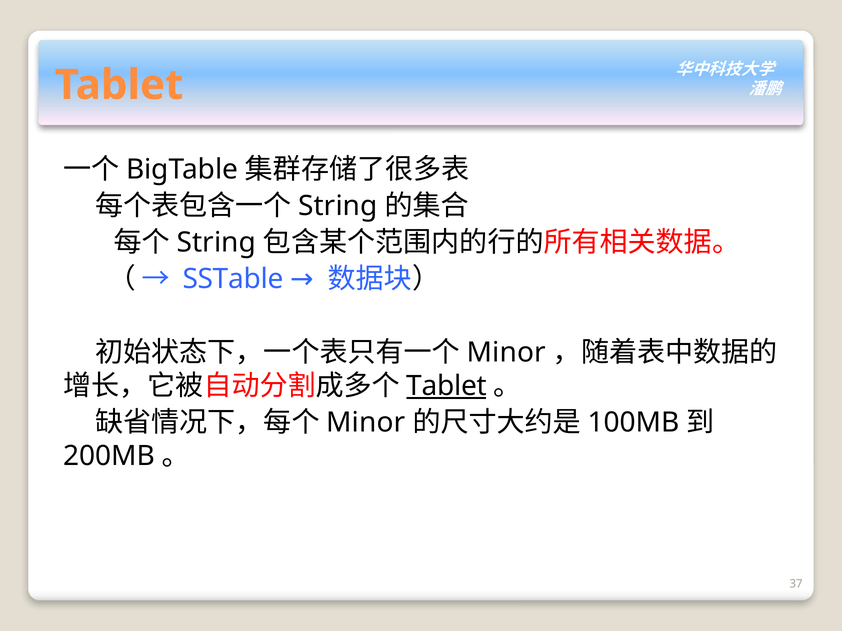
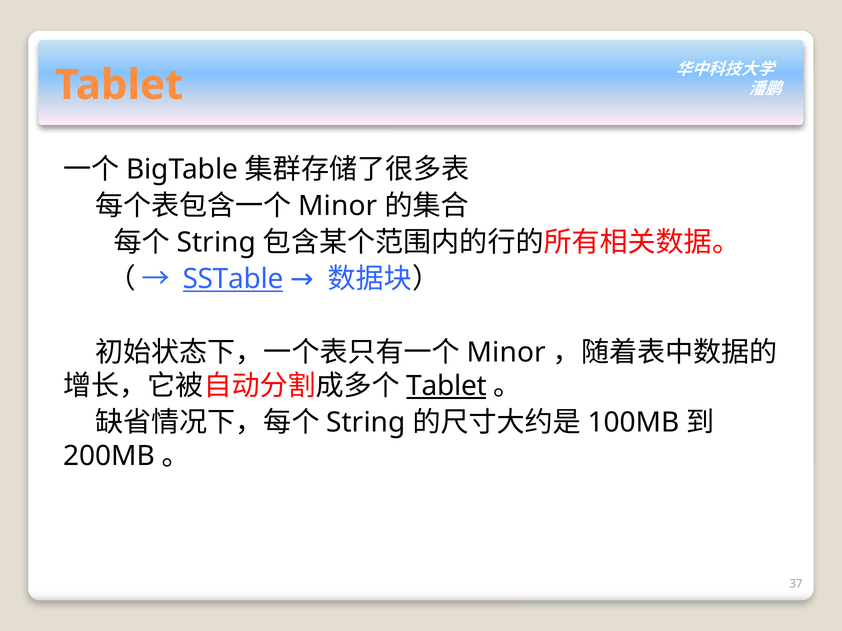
String at (338, 206): String -> Minor
SSTable underline: none -> present
Minor at (366, 423): Minor -> String
